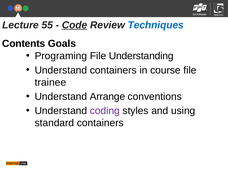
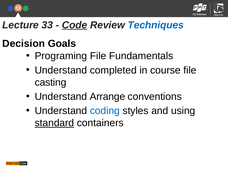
55: 55 -> 33
Contents: Contents -> Decision
Understanding: Understanding -> Fundamentals
Understand containers: containers -> completed
trainee: trainee -> casting
coding colour: purple -> blue
standard underline: none -> present
